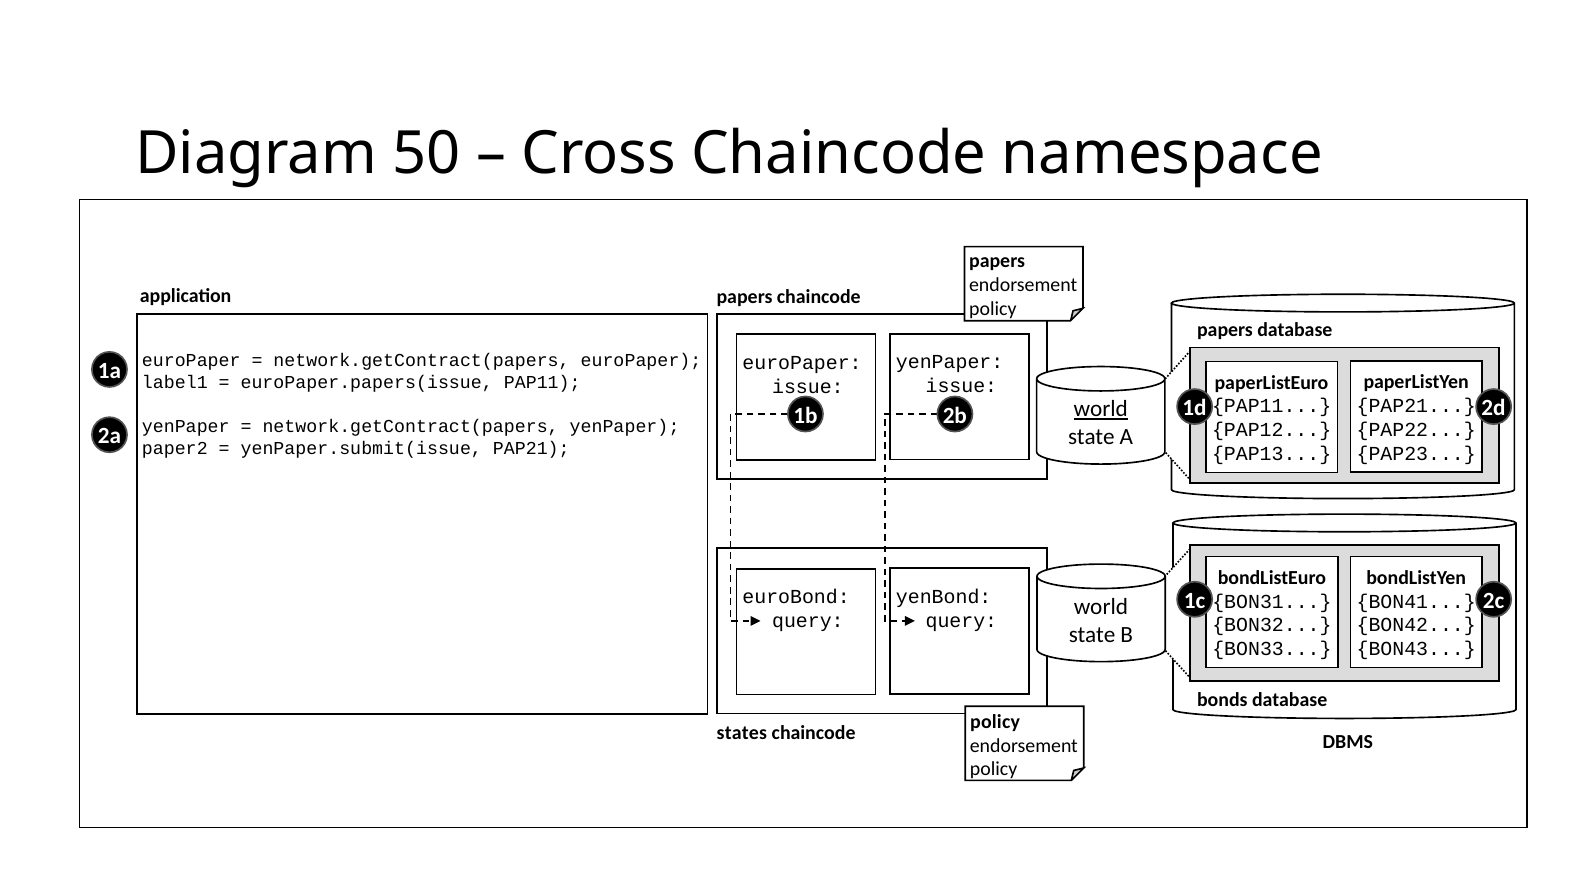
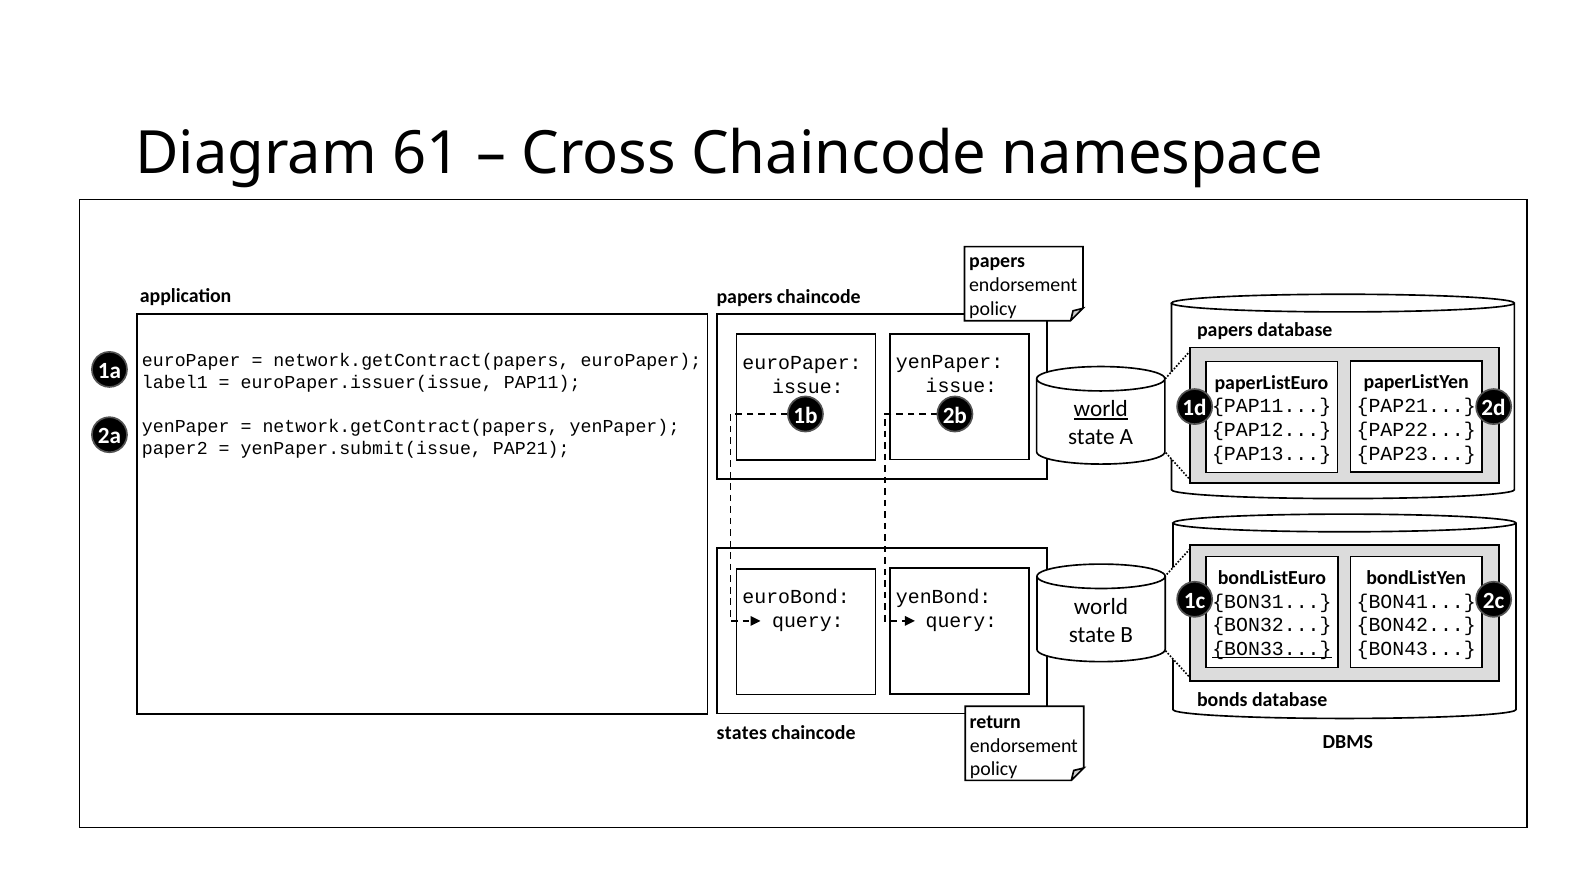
50: 50 -> 61
euroPaper.papers(issue: euroPaper.papers(issue -> euroPaper.issuer(issue
BON33 underline: none -> present
policy at (995, 722): policy -> return
